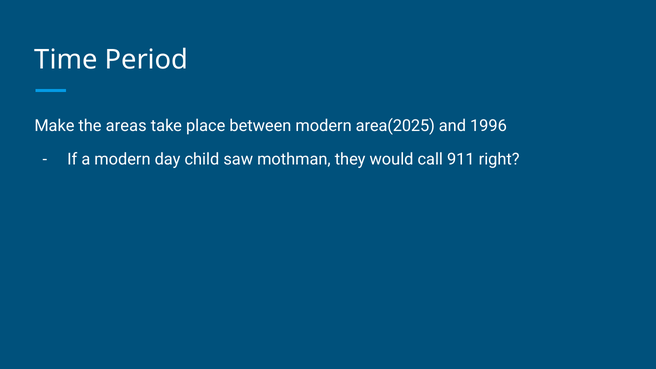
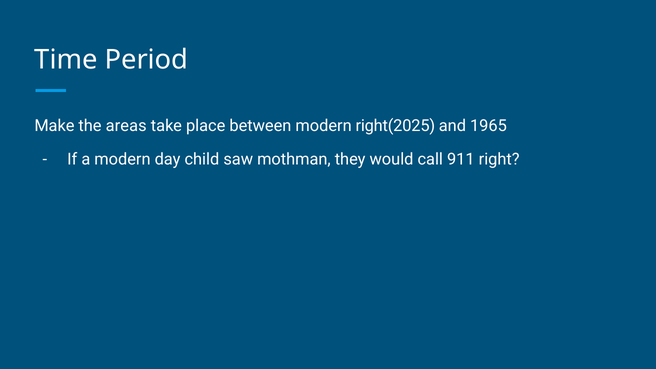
area(2025: area(2025 -> right(2025
1996: 1996 -> 1965
